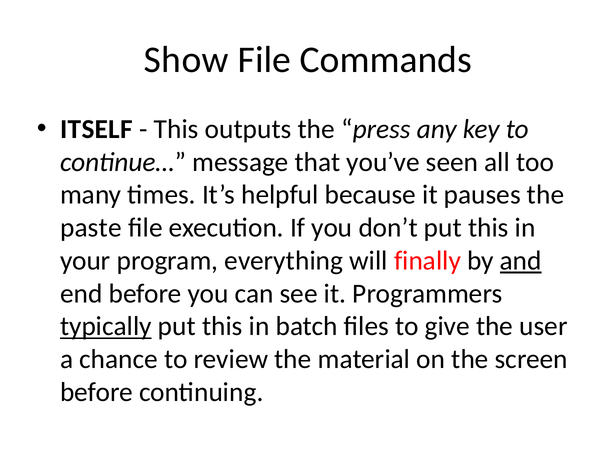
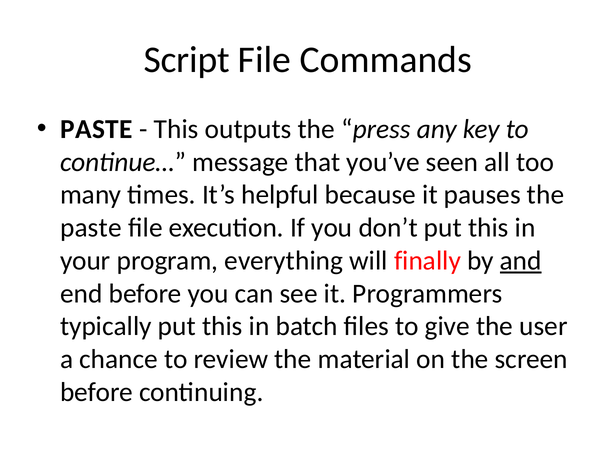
Show: Show -> Script
ITSELF at (96, 129): ITSELF -> PASTE
typically underline: present -> none
